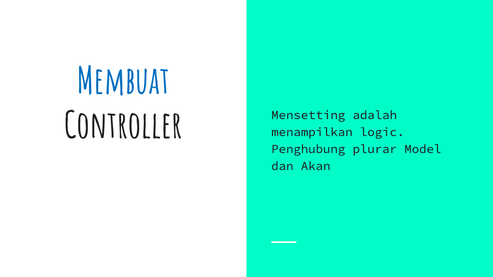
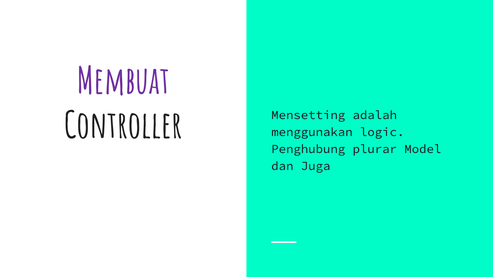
Membuat colour: blue -> purple
menampilkan: menampilkan -> menggunakan
Akan: Akan -> Juga
